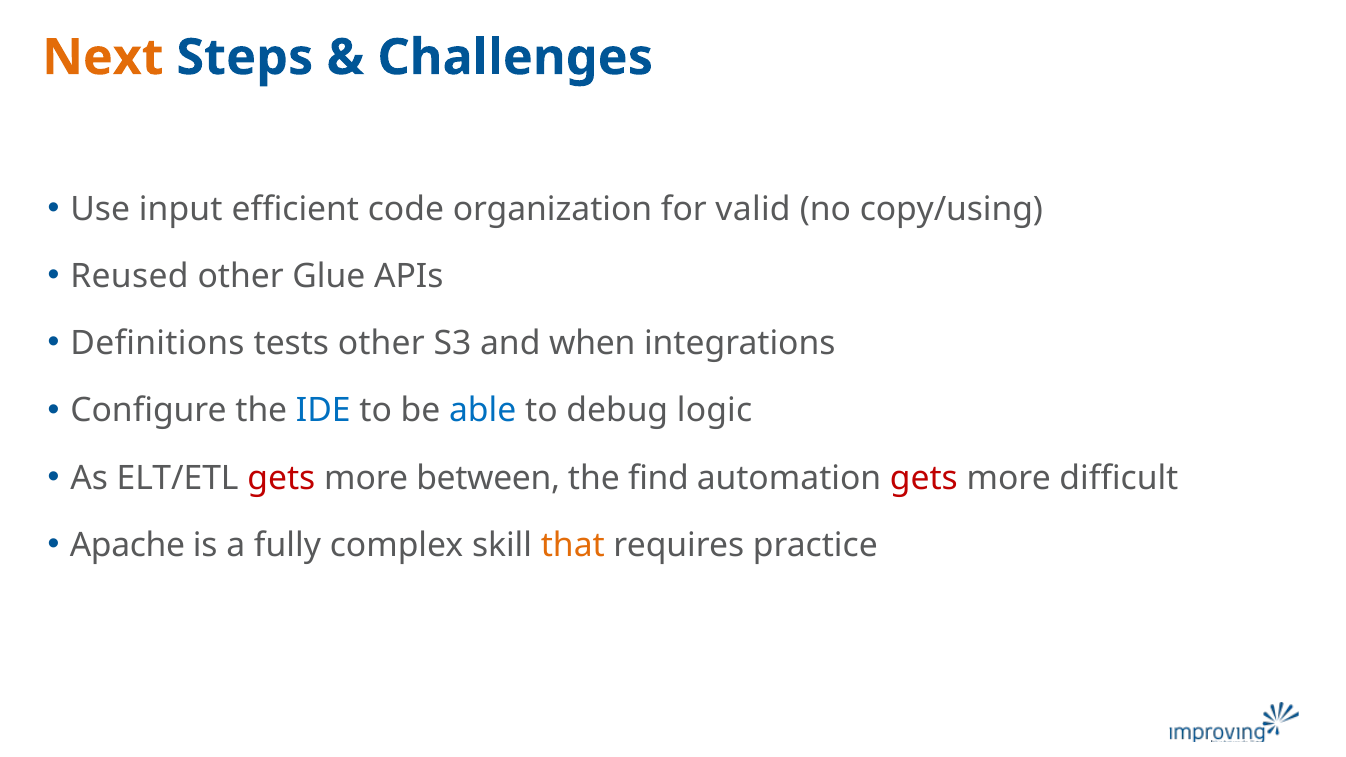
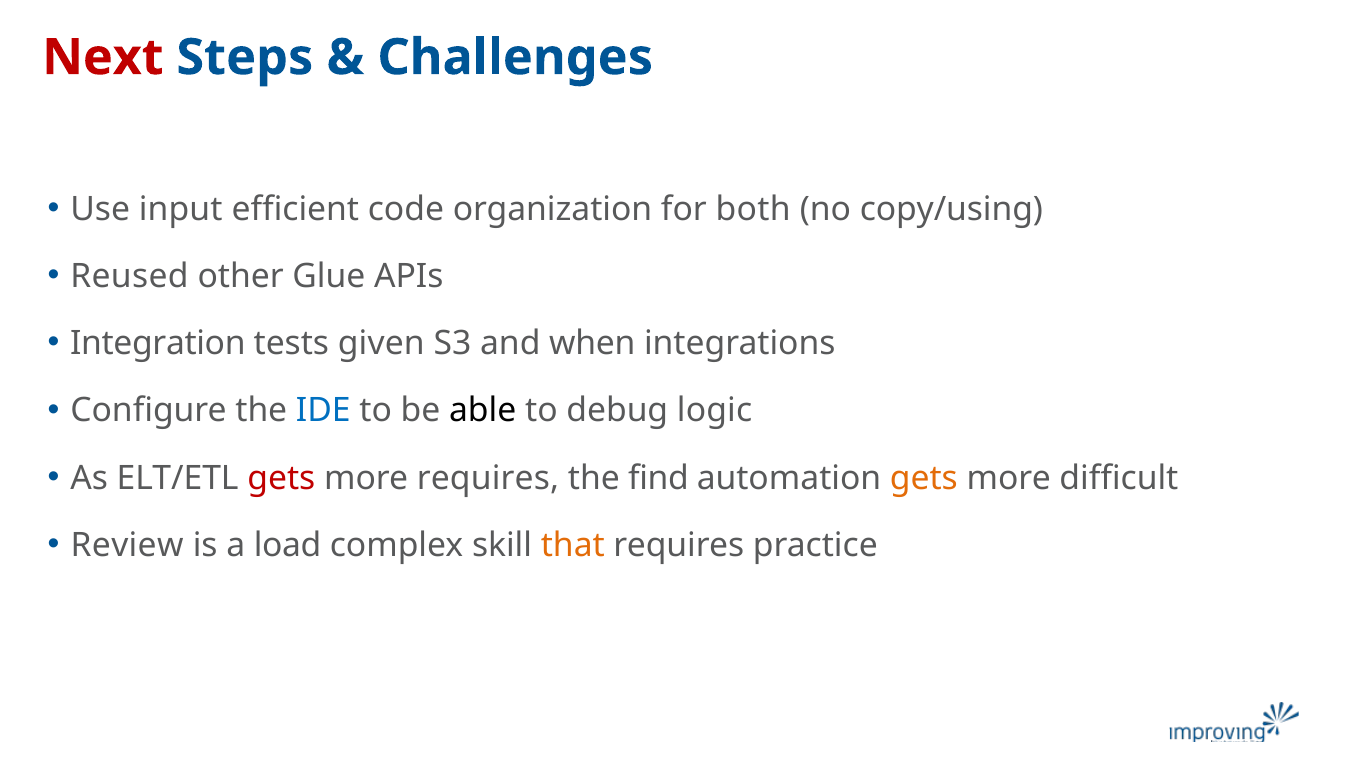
Next colour: orange -> red
valid: valid -> both
Definitions: Definitions -> Integration
tests other: other -> given
able colour: blue -> black
more between: between -> requires
gets at (924, 478) colour: red -> orange
Apache: Apache -> Review
fully: fully -> load
